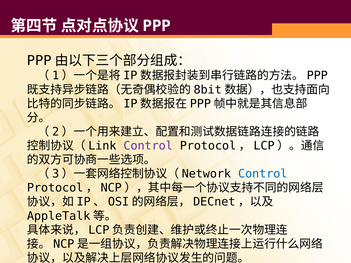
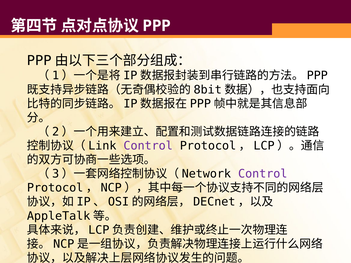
Control at (263, 174) colour: blue -> purple
